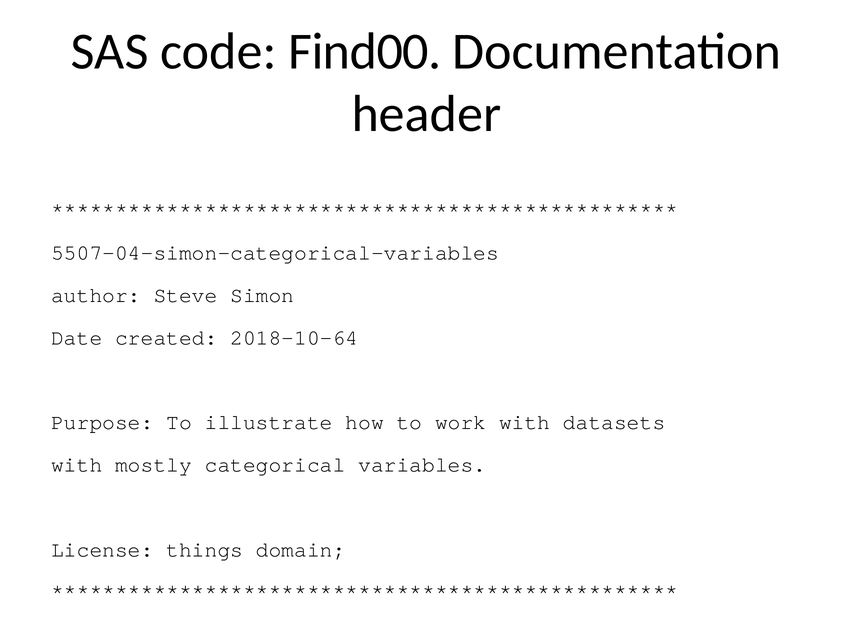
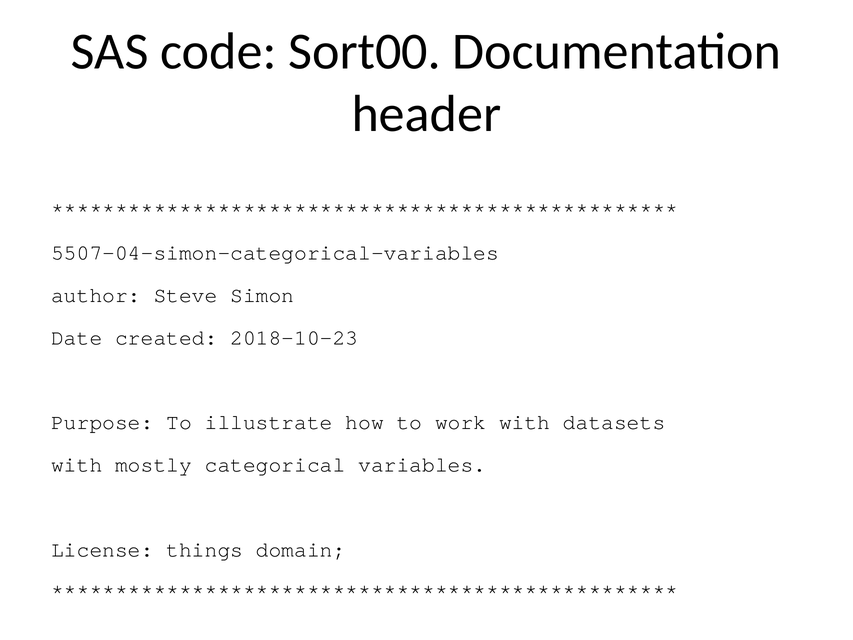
Find00: Find00 -> Sort00
2018-10-64: 2018-10-64 -> 2018-10-23
